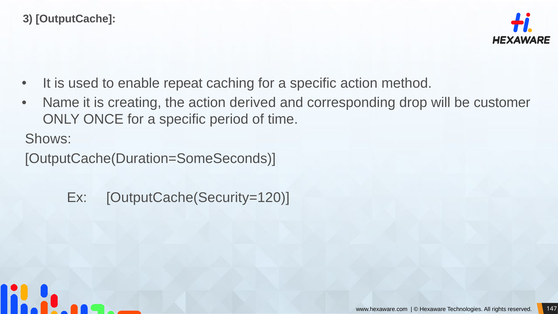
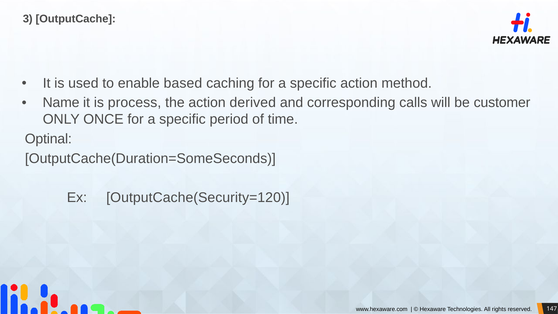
repeat: repeat -> based
creating: creating -> process
drop: drop -> calls
Shows: Shows -> Optinal
